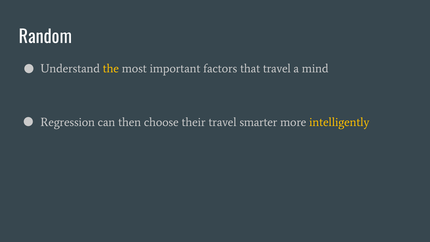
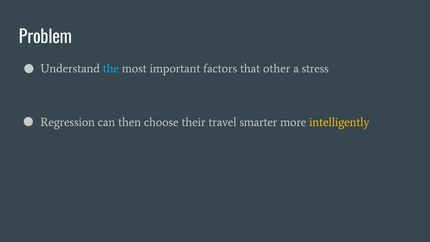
Random: Random -> Problem
the colour: yellow -> light blue
that travel: travel -> other
mind: mind -> stress
